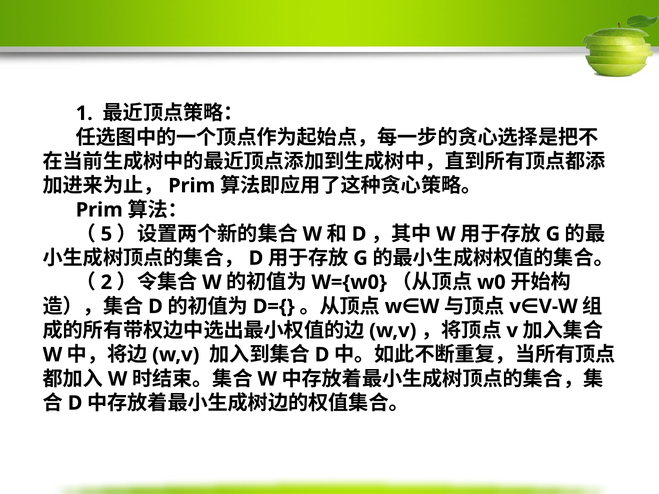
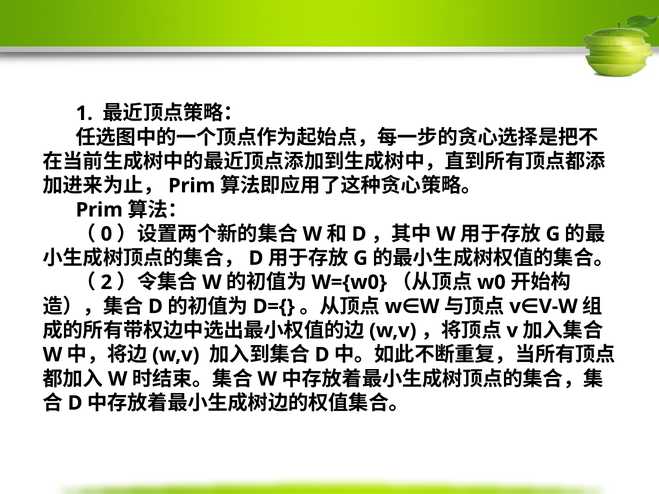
5: 5 -> 0
